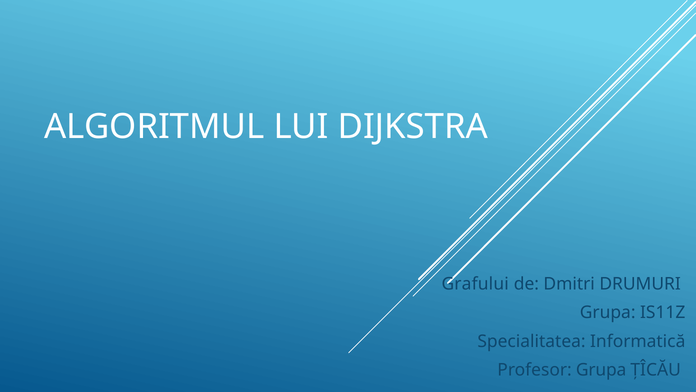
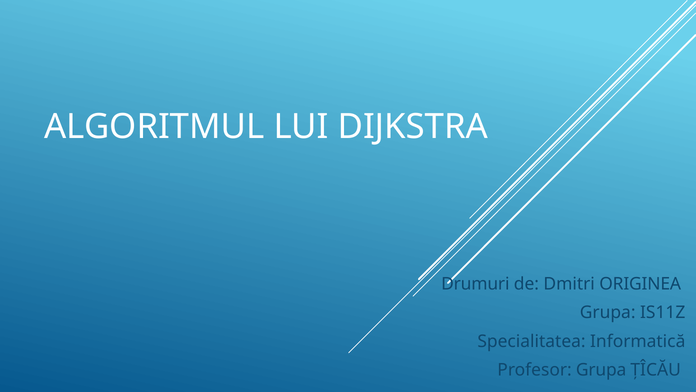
Grafului: Grafului -> Drumuri
DRUMURI: DRUMURI -> ORIGINEA
